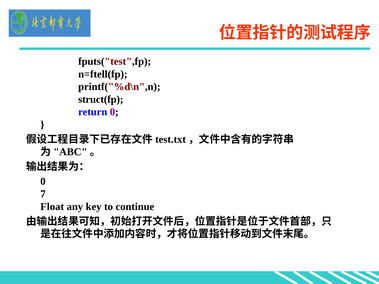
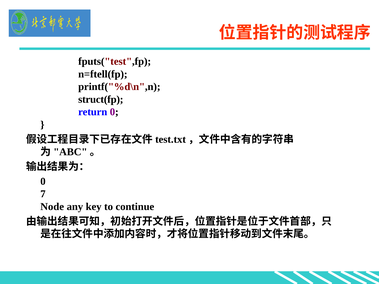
Float: Float -> Node
